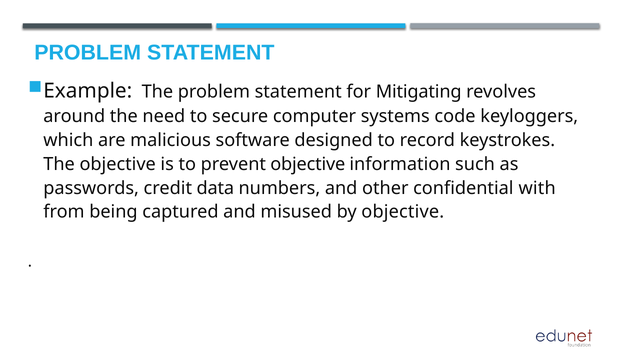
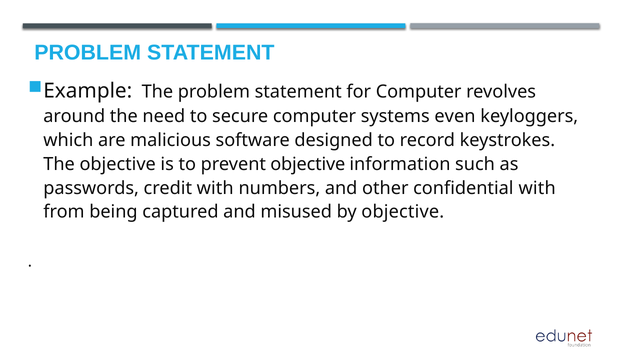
for Mitigating: Mitigating -> Computer
code: code -> even
credit data: data -> with
